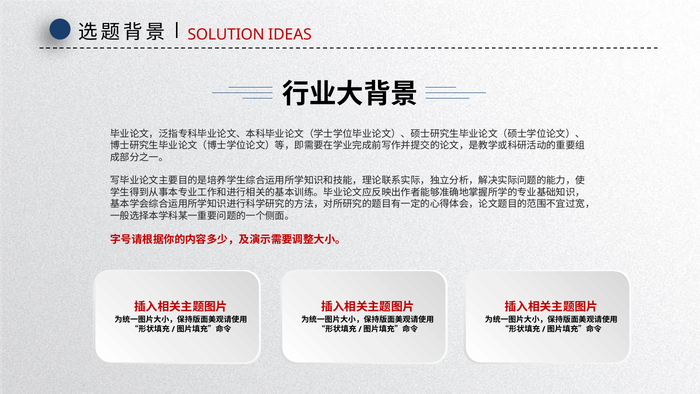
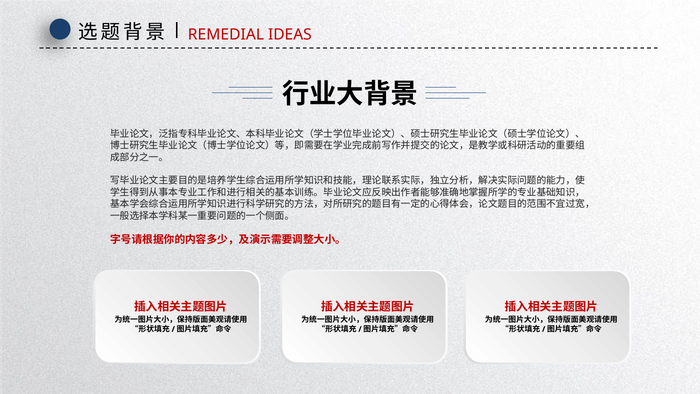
SOLUTION: SOLUTION -> REMEDIAL
